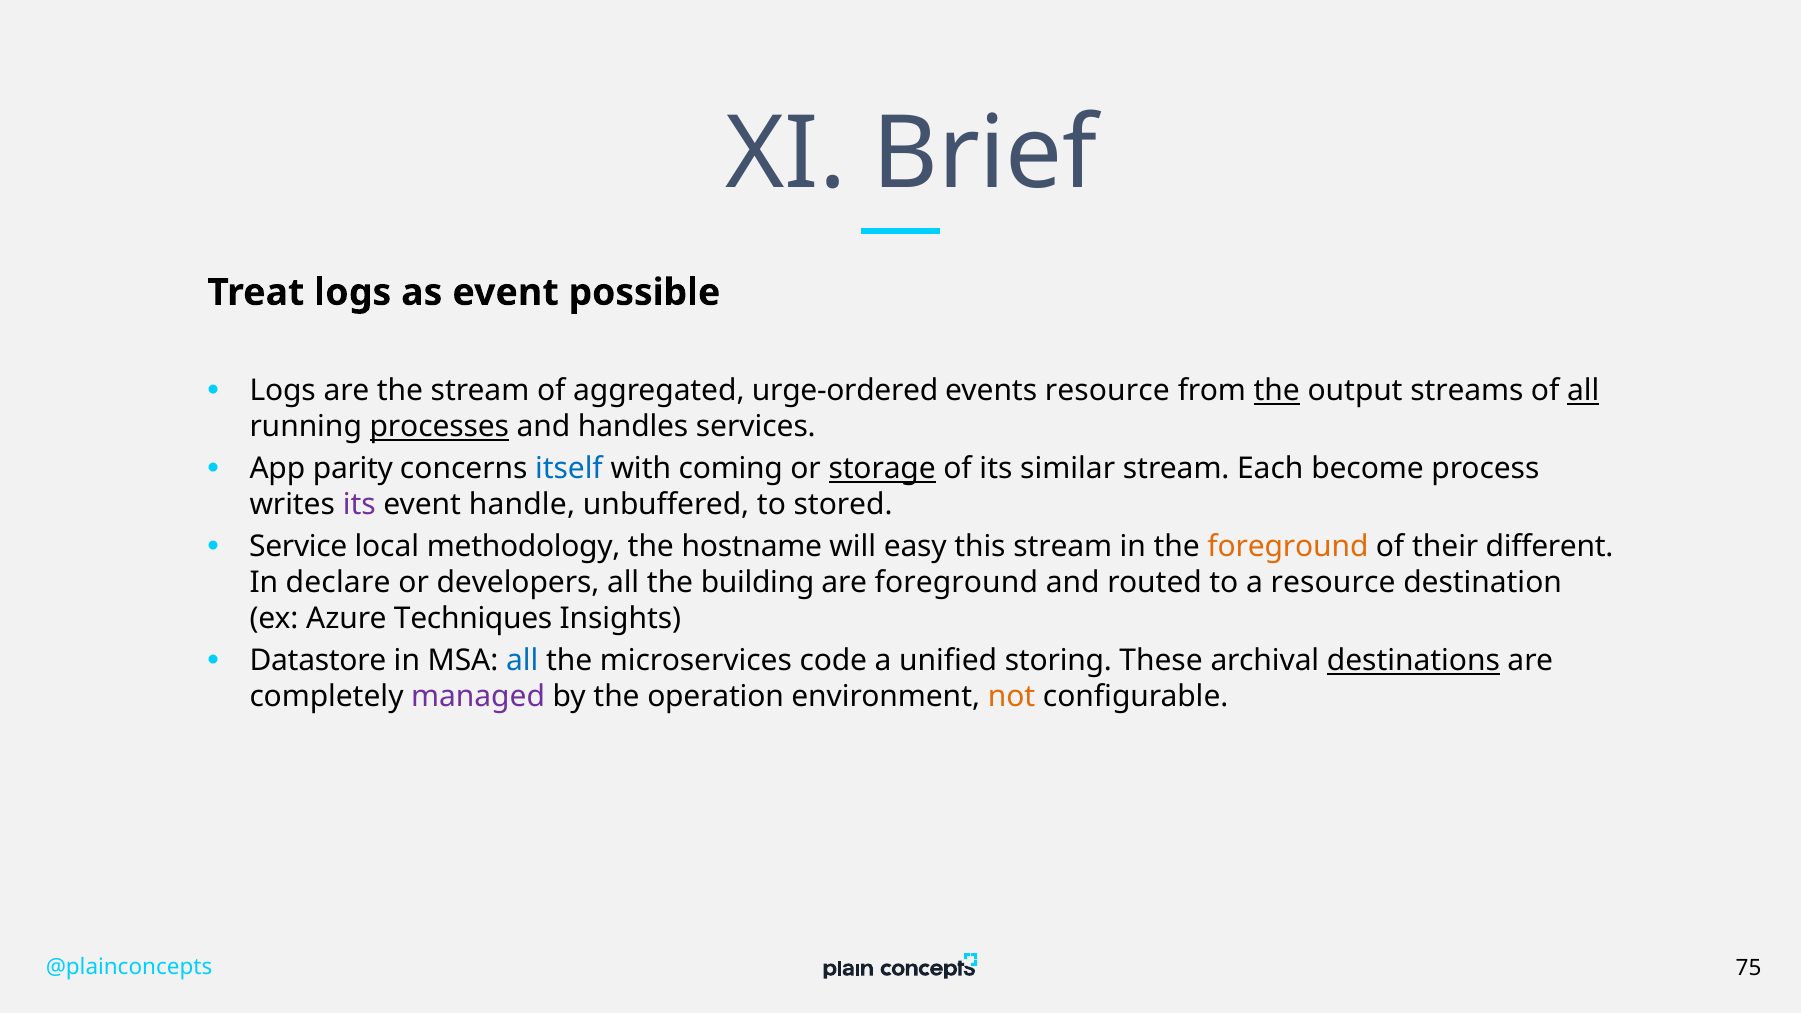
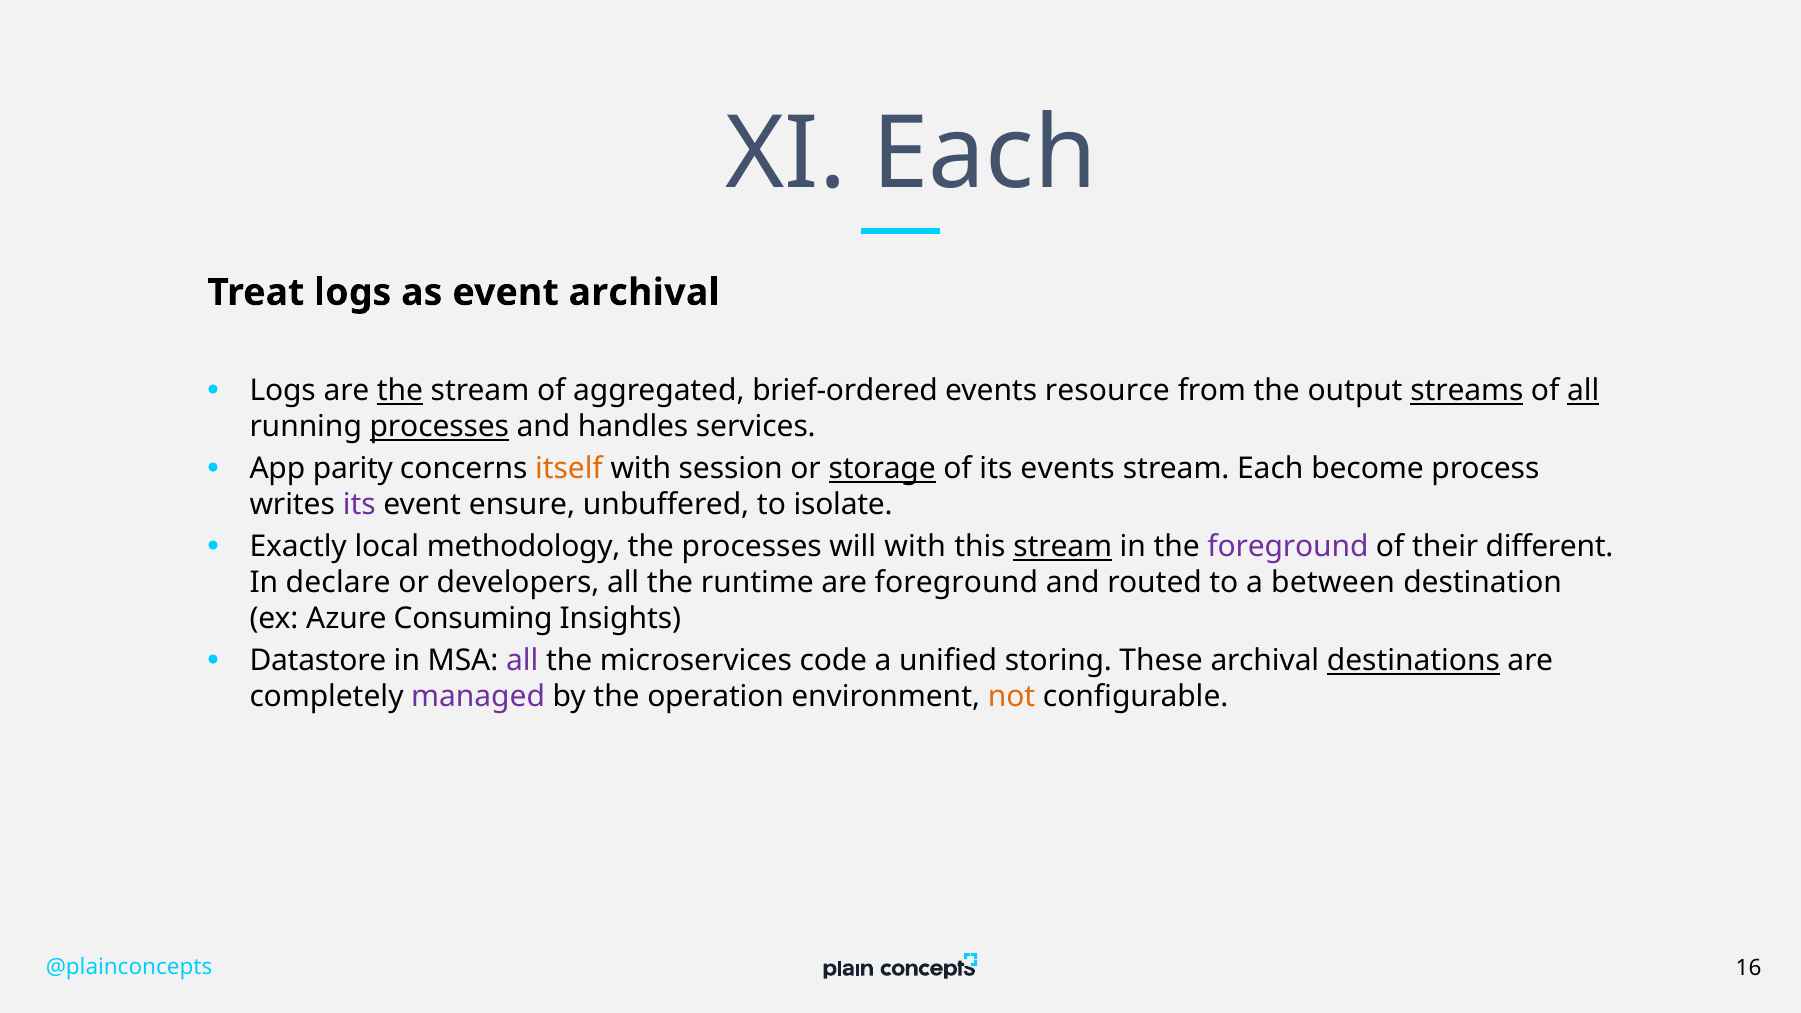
XI Brief: Brief -> Each
event possible: possible -> archival
the at (400, 391) underline: none -> present
urge-ordered: urge-ordered -> brief-ordered
the at (1277, 391) underline: present -> none
streams underline: none -> present
itself colour: blue -> orange
coming: coming -> session
its similar: similar -> events
handle: handle -> ensure
stored: stored -> isolate
Service: Service -> Exactly
the hostname: hostname -> processes
will easy: easy -> with
stream at (1063, 547) underline: none -> present
foreground at (1288, 547) colour: orange -> purple
building: building -> runtime
a resource: resource -> between
Techniques: Techniques -> Consuming
all at (522, 661) colour: blue -> purple
75: 75 -> 16
